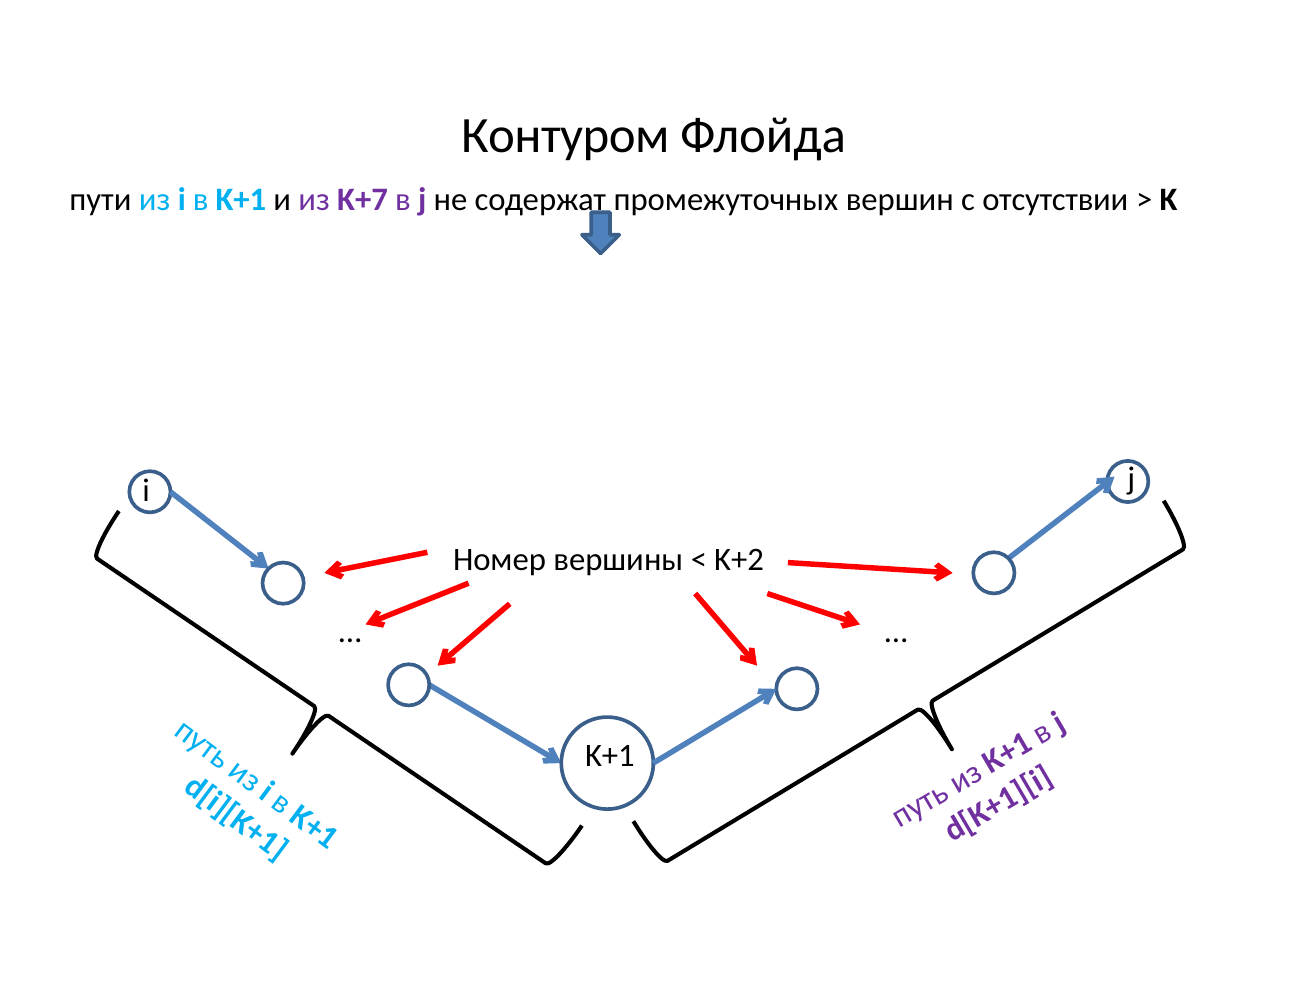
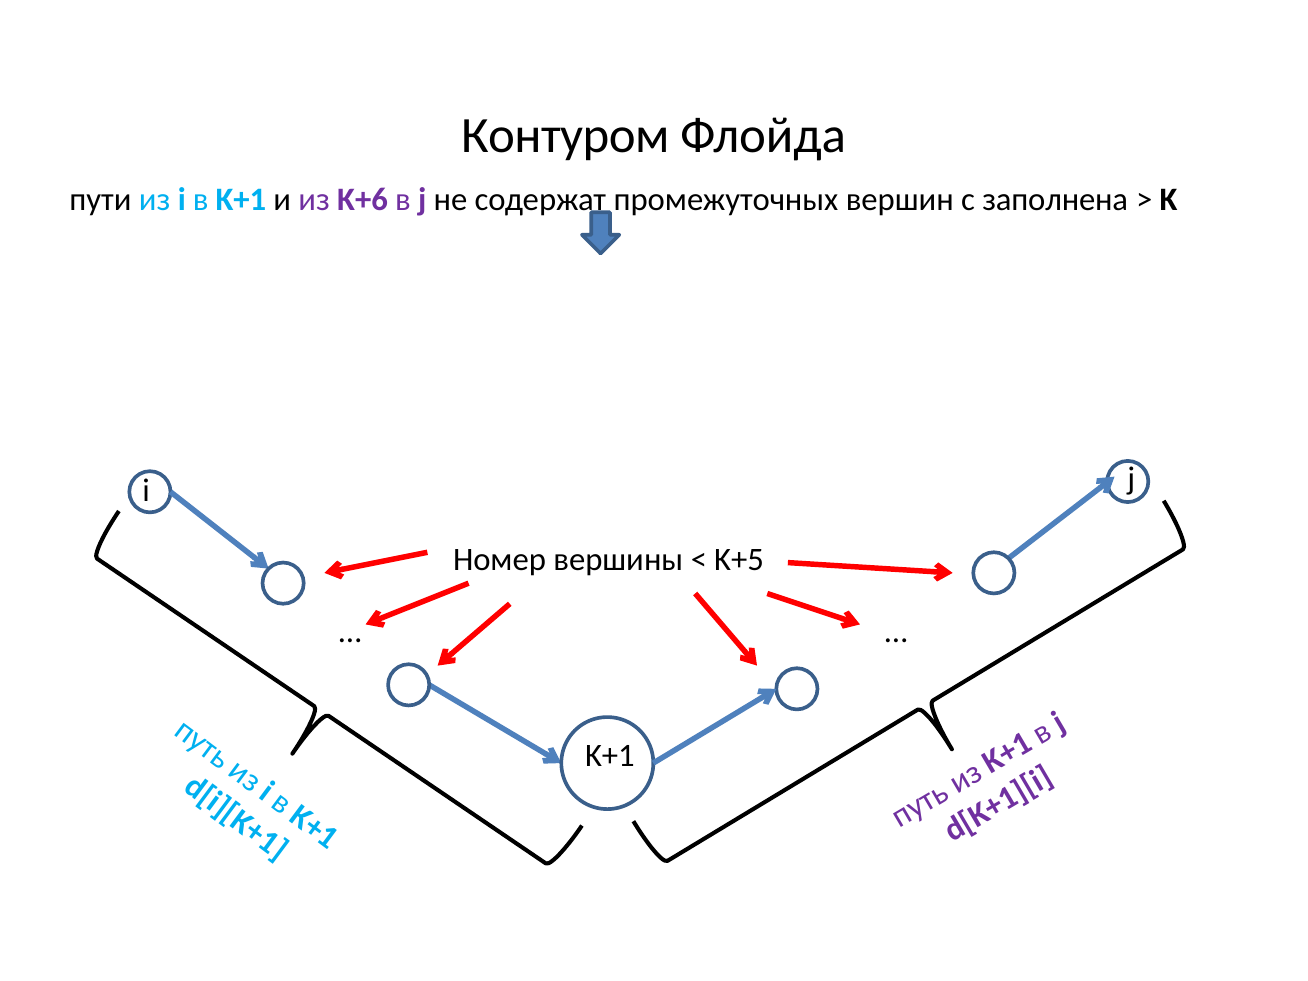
K+7: K+7 -> K+6
отсутствии: отсутствии -> заполнена
K+2: K+2 -> K+5
